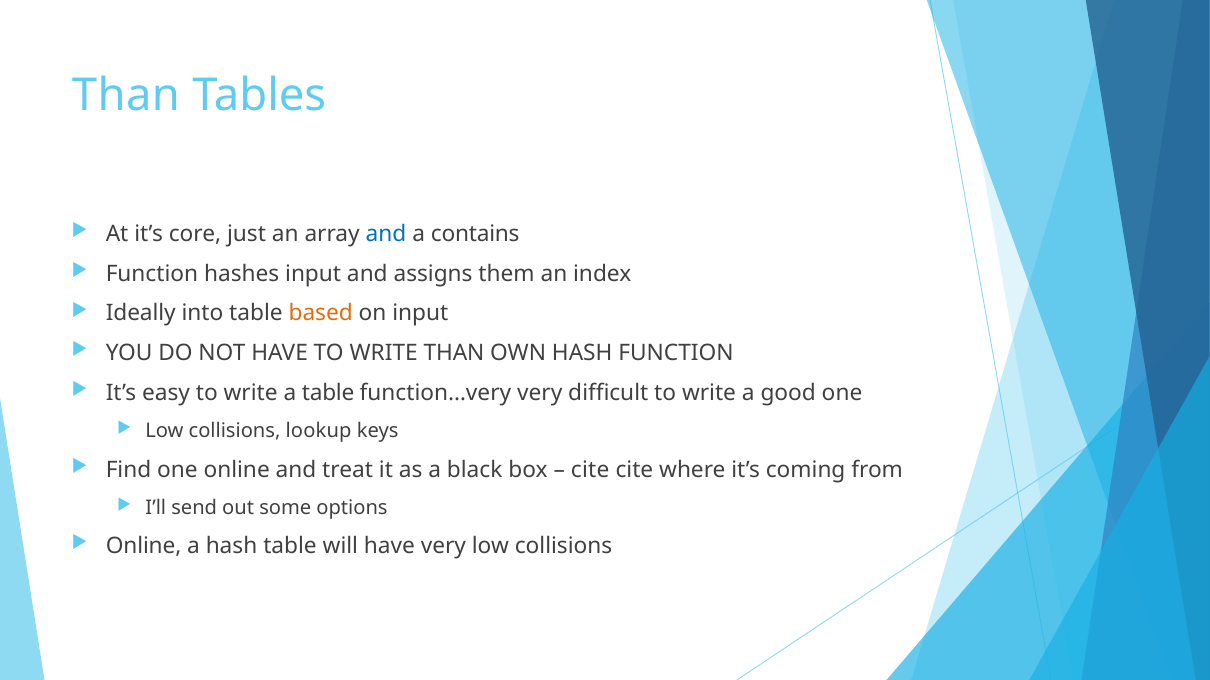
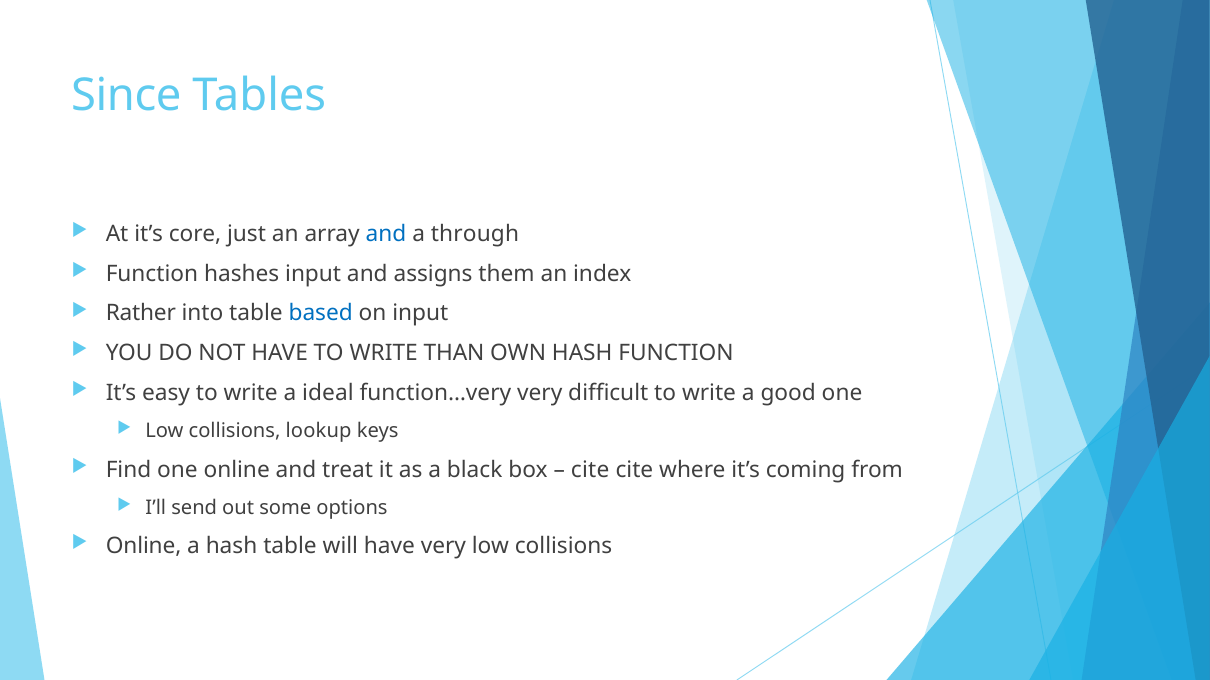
Than at (126, 95): Than -> Since
contains: contains -> through
Ideally: Ideally -> Rather
based colour: orange -> blue
a table: table -> ideal
